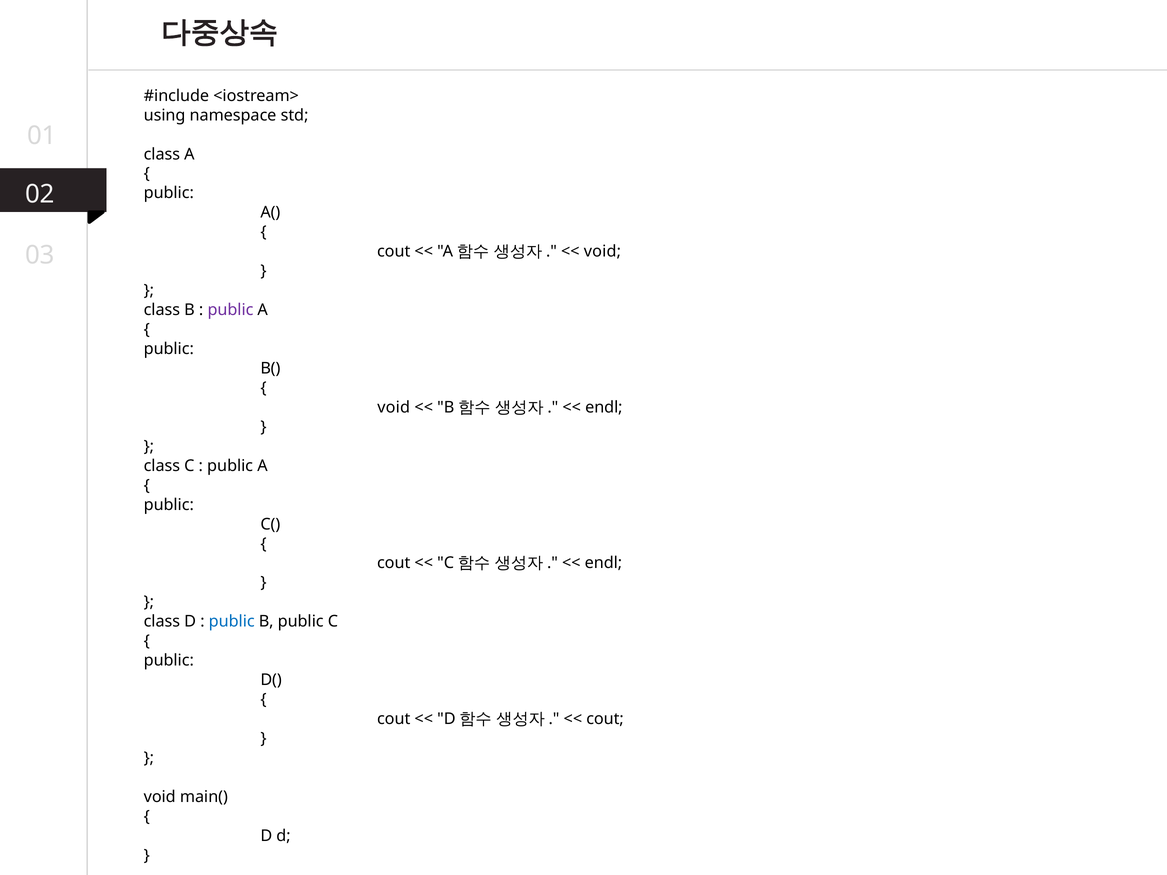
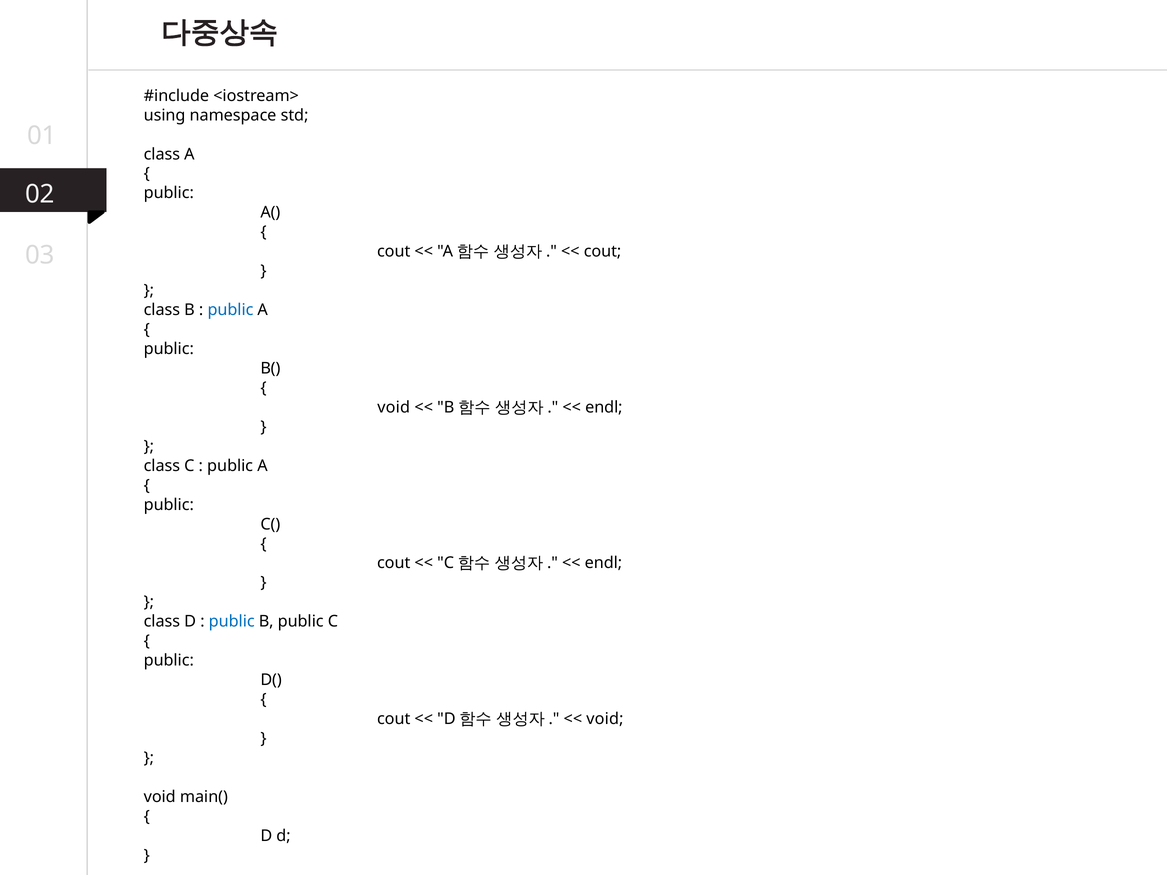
void at (602, 252): void -> cout
public at (230, 310) colour: purple -> blue
cout at (605, 719): cout -> void
